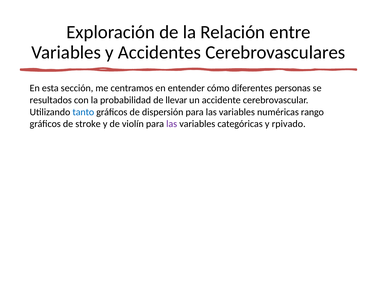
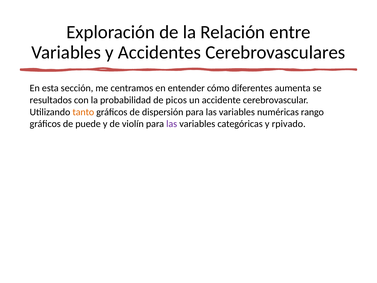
personas: personas -> aumenta
llevar: llevar -> picos
tanto colour: blue -> orange
stroke: stroke -> puede
